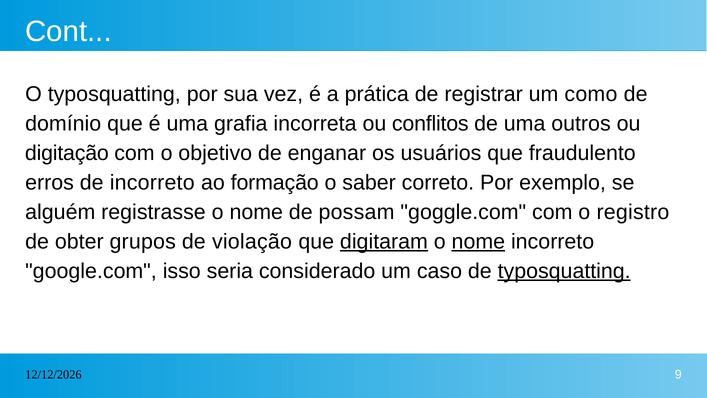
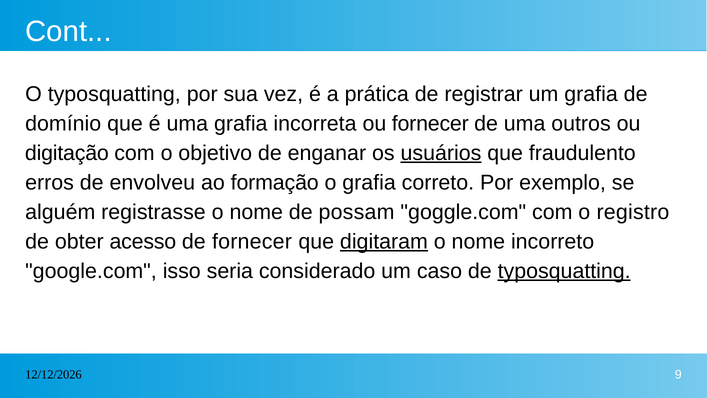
um como: como -> grafia
ou conflitos: conflitos -> fornecer
usuários underline: none -> present
de incorreto: incorreto -> envolveu
o saber: saber -> grafia
grupos: grupos -> acesso
de violação: violação -> fornecer
nome at (478, 241) underline: present -> none
